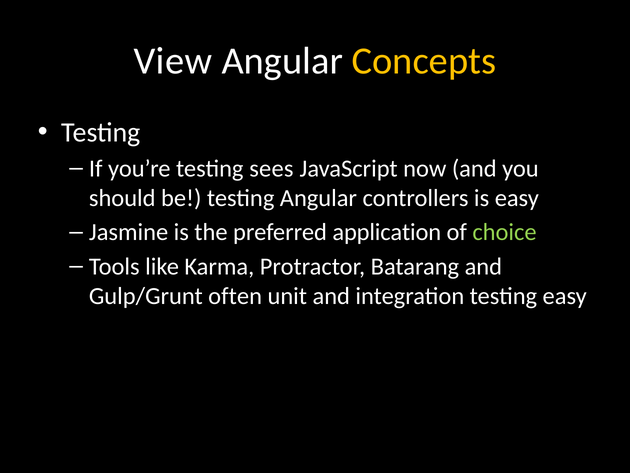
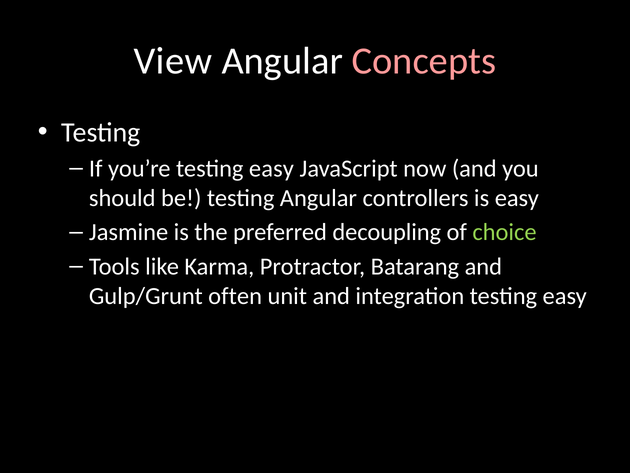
Concepts colour: yellow -> pink
you’re testing sees: sees -> easy
application: application -> decoupling
